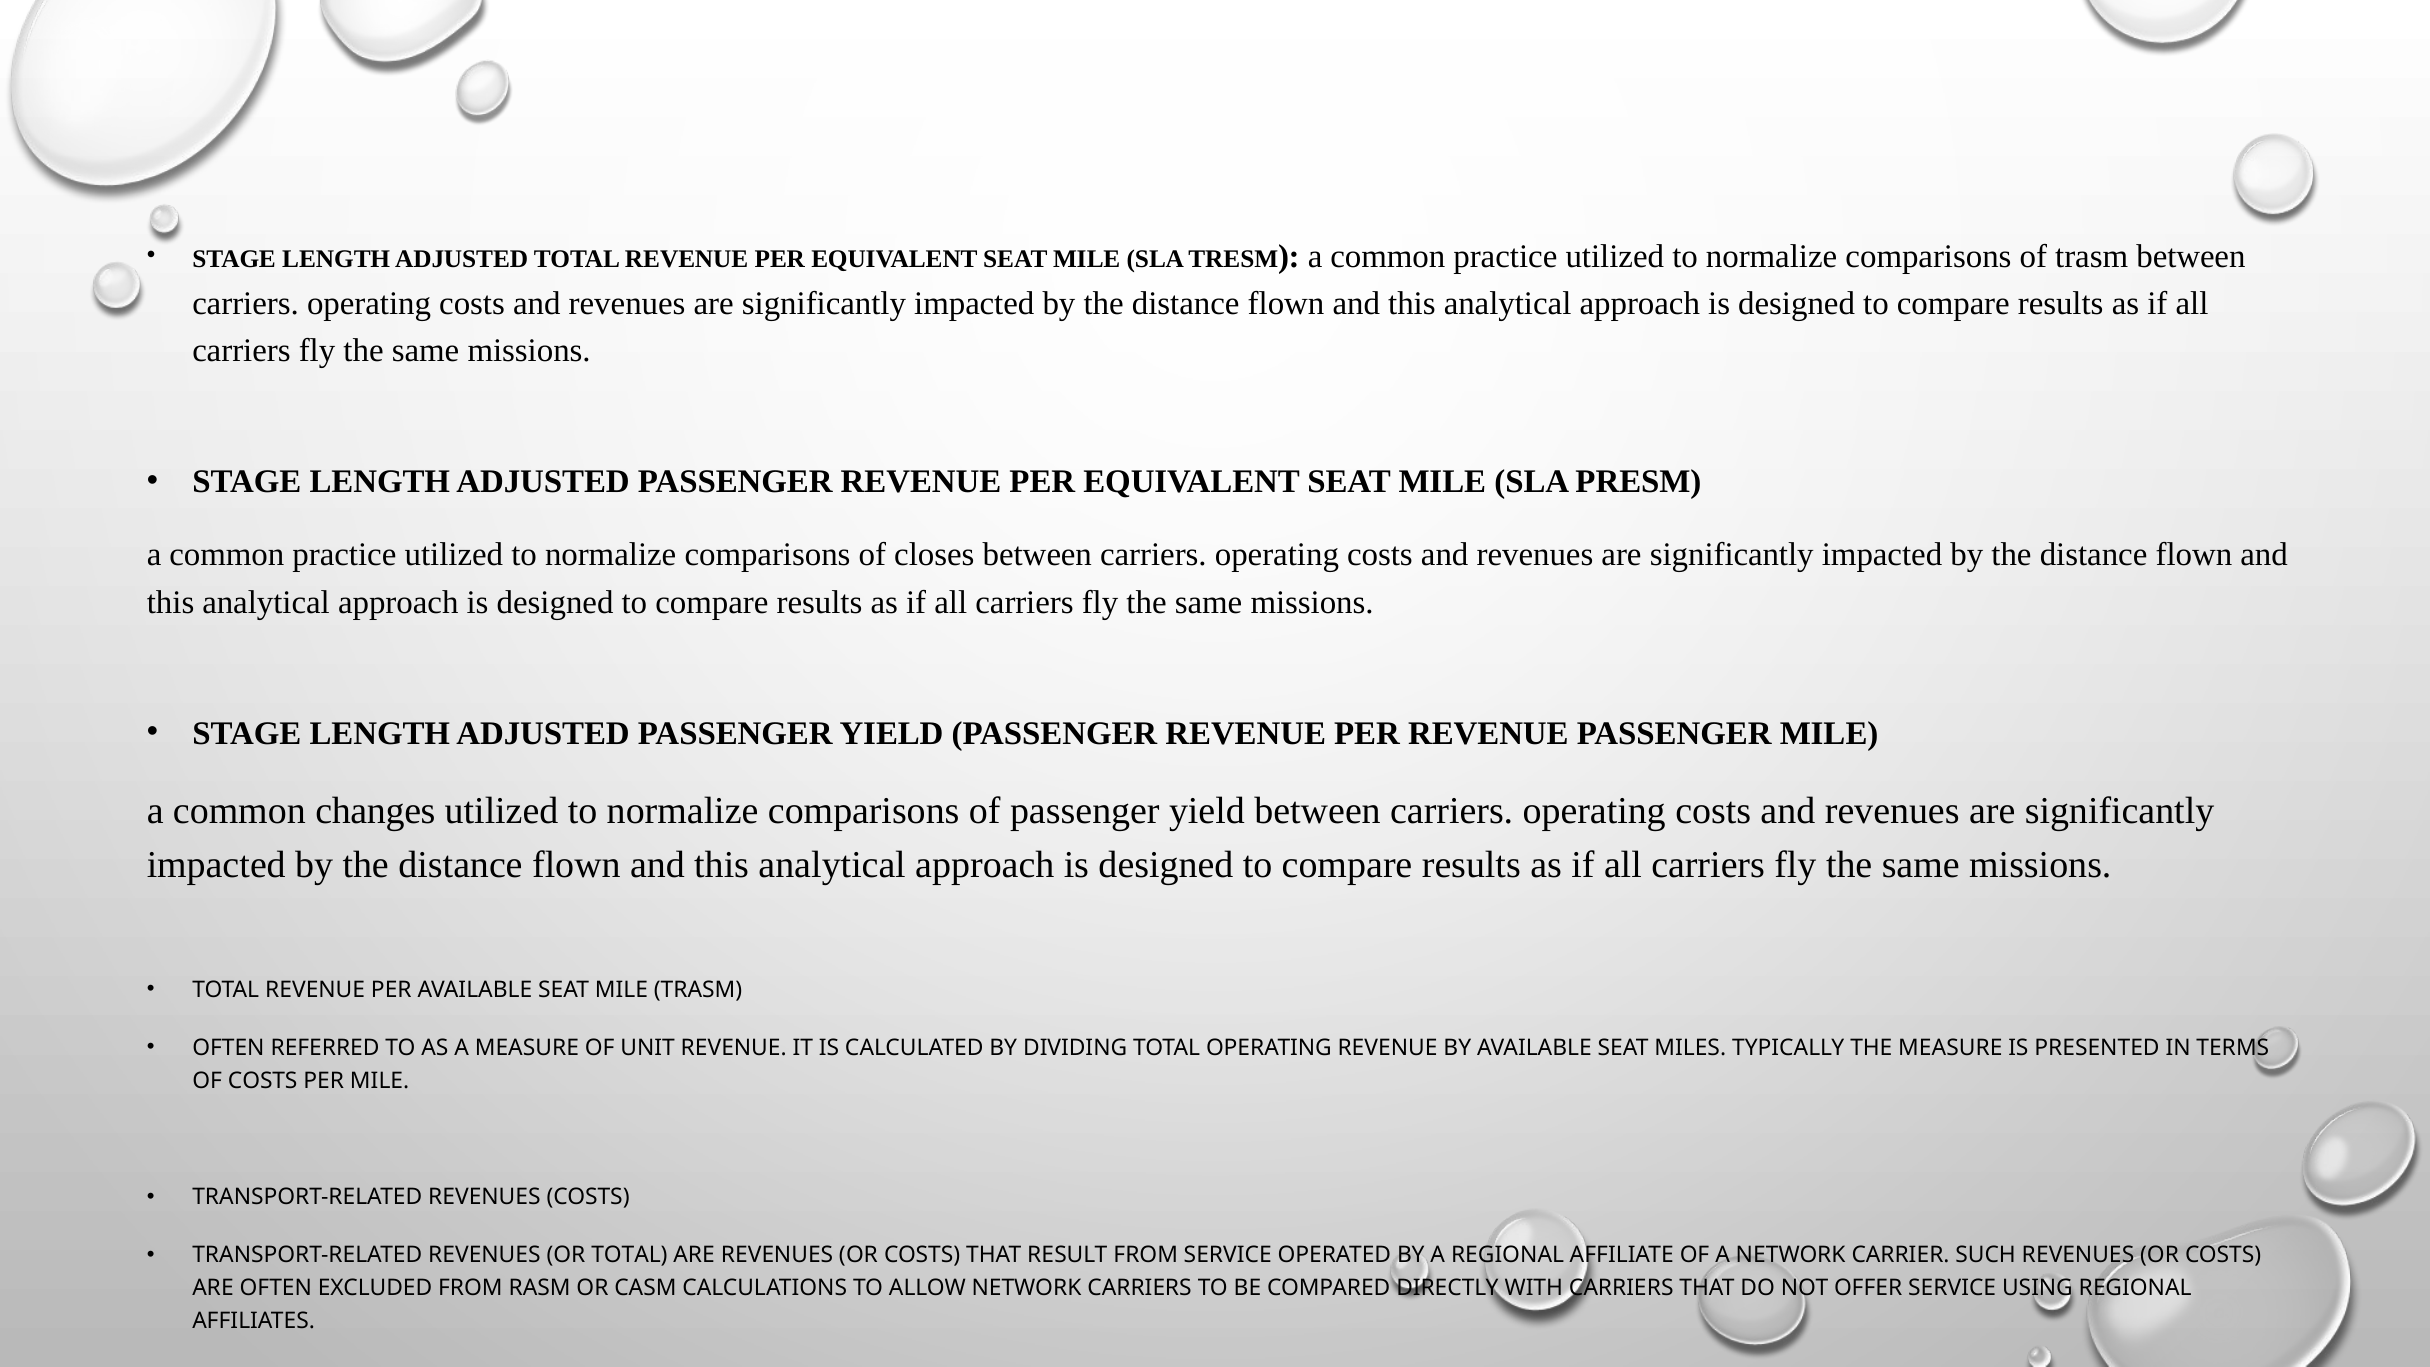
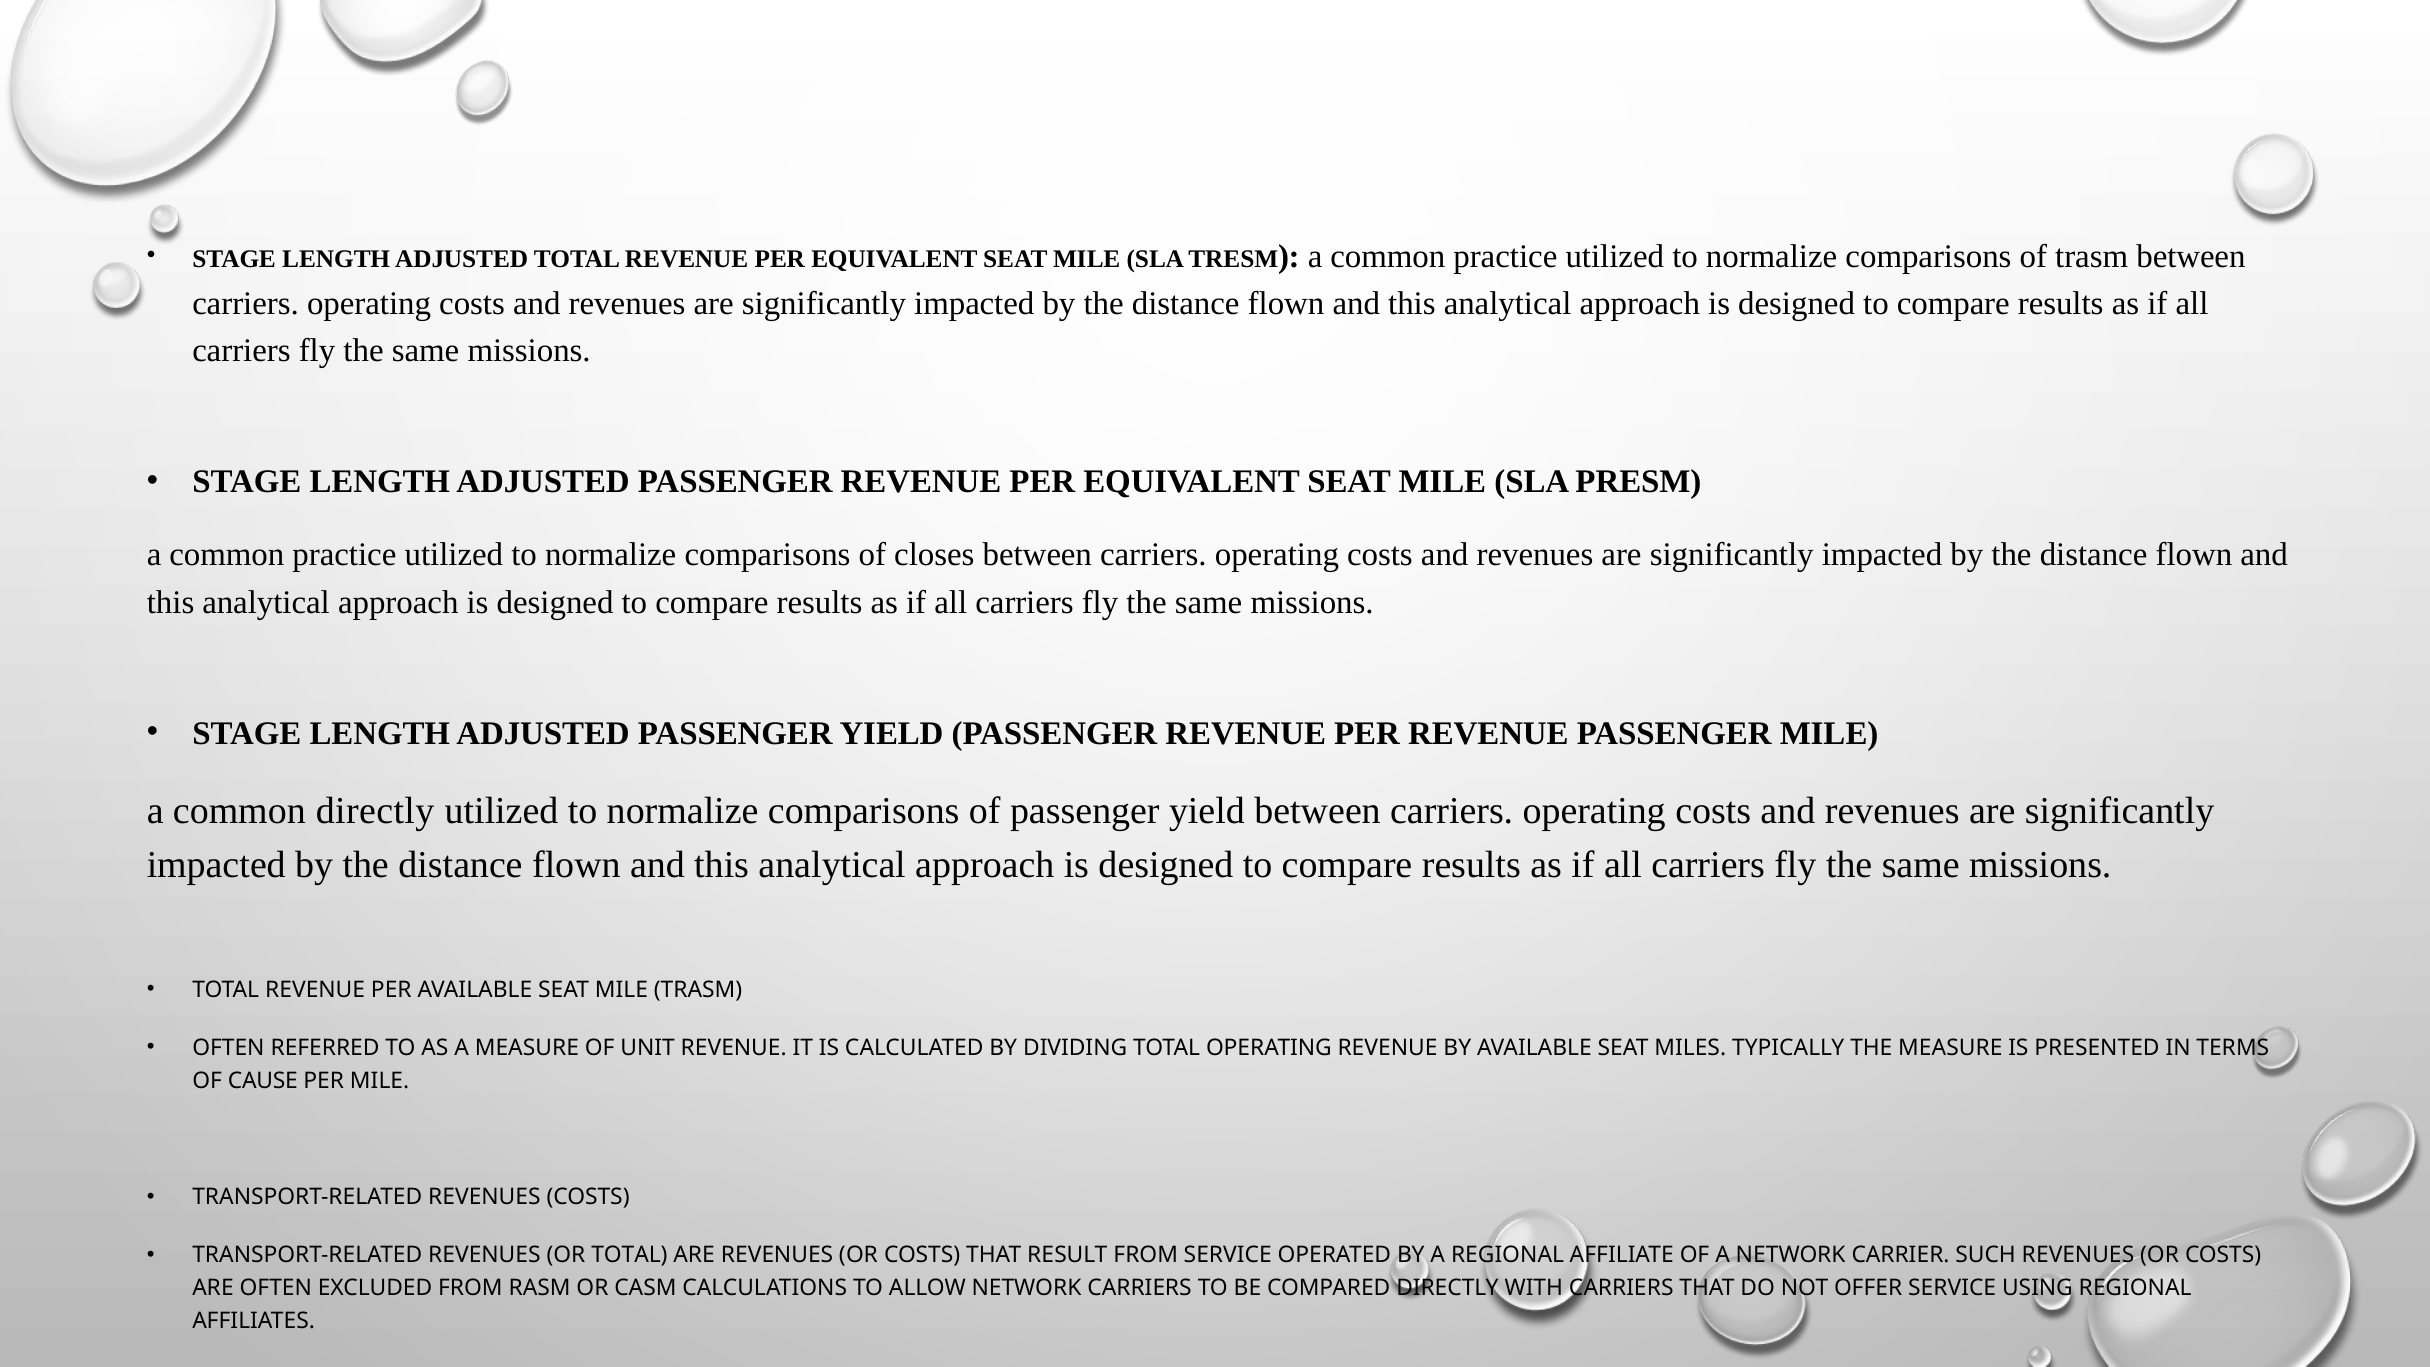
common changes: changes -> directly
OF COSTS: COSTS -> CAUSE
